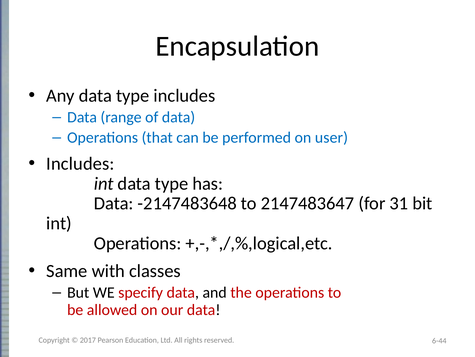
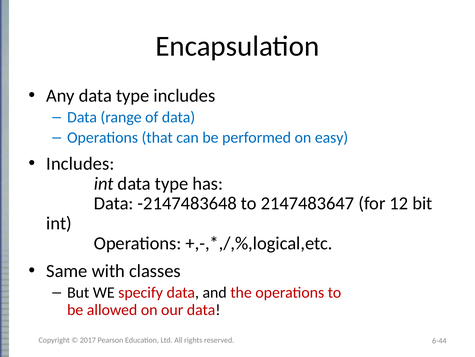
user: user -> easy
31: 31 -> 12
